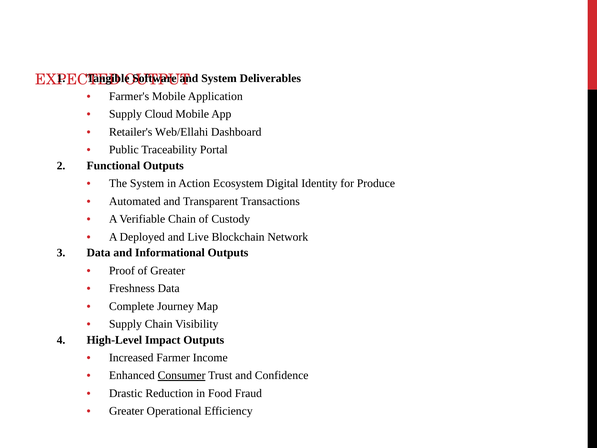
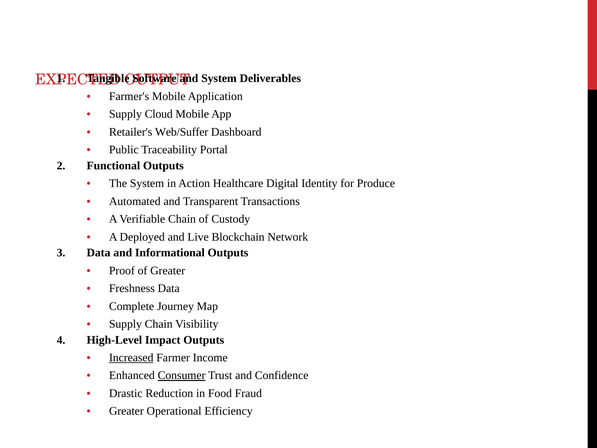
Web/Ellahi: Web/Ellahi -> Web/Suffer
Ecosystem: Ecosystem -> Healthcare
Increased underline: none -> present
